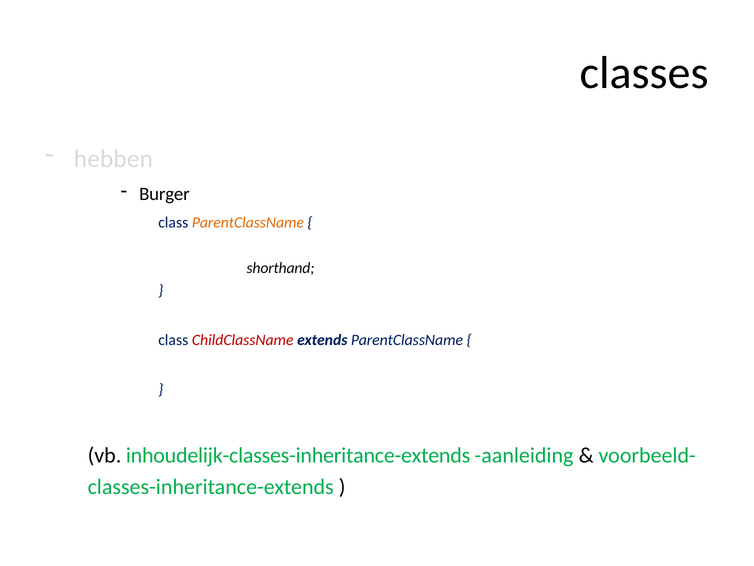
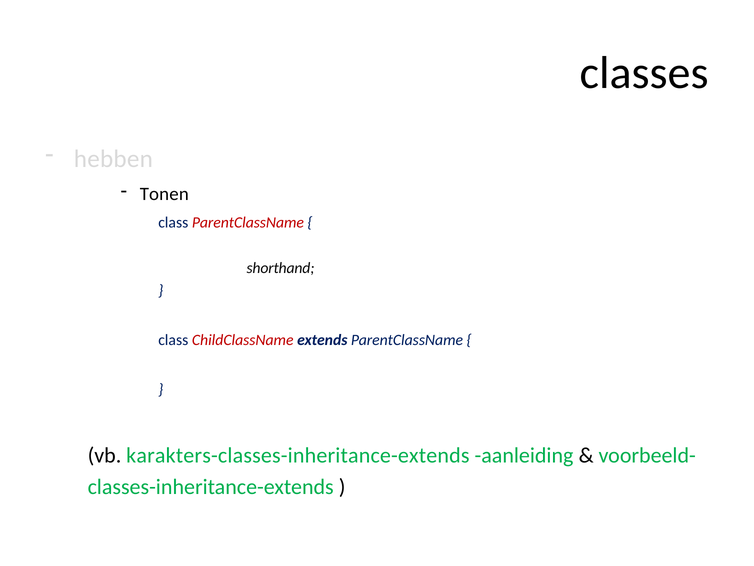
Burger: Burger -> Tonen
ParentClassName at (248, 223) colour: orange -> red
inhoudelijk-classes-inheritance-extends: inhoudelijk-classes-inheritance-extends -> karakters-classes-inheritance-extends
